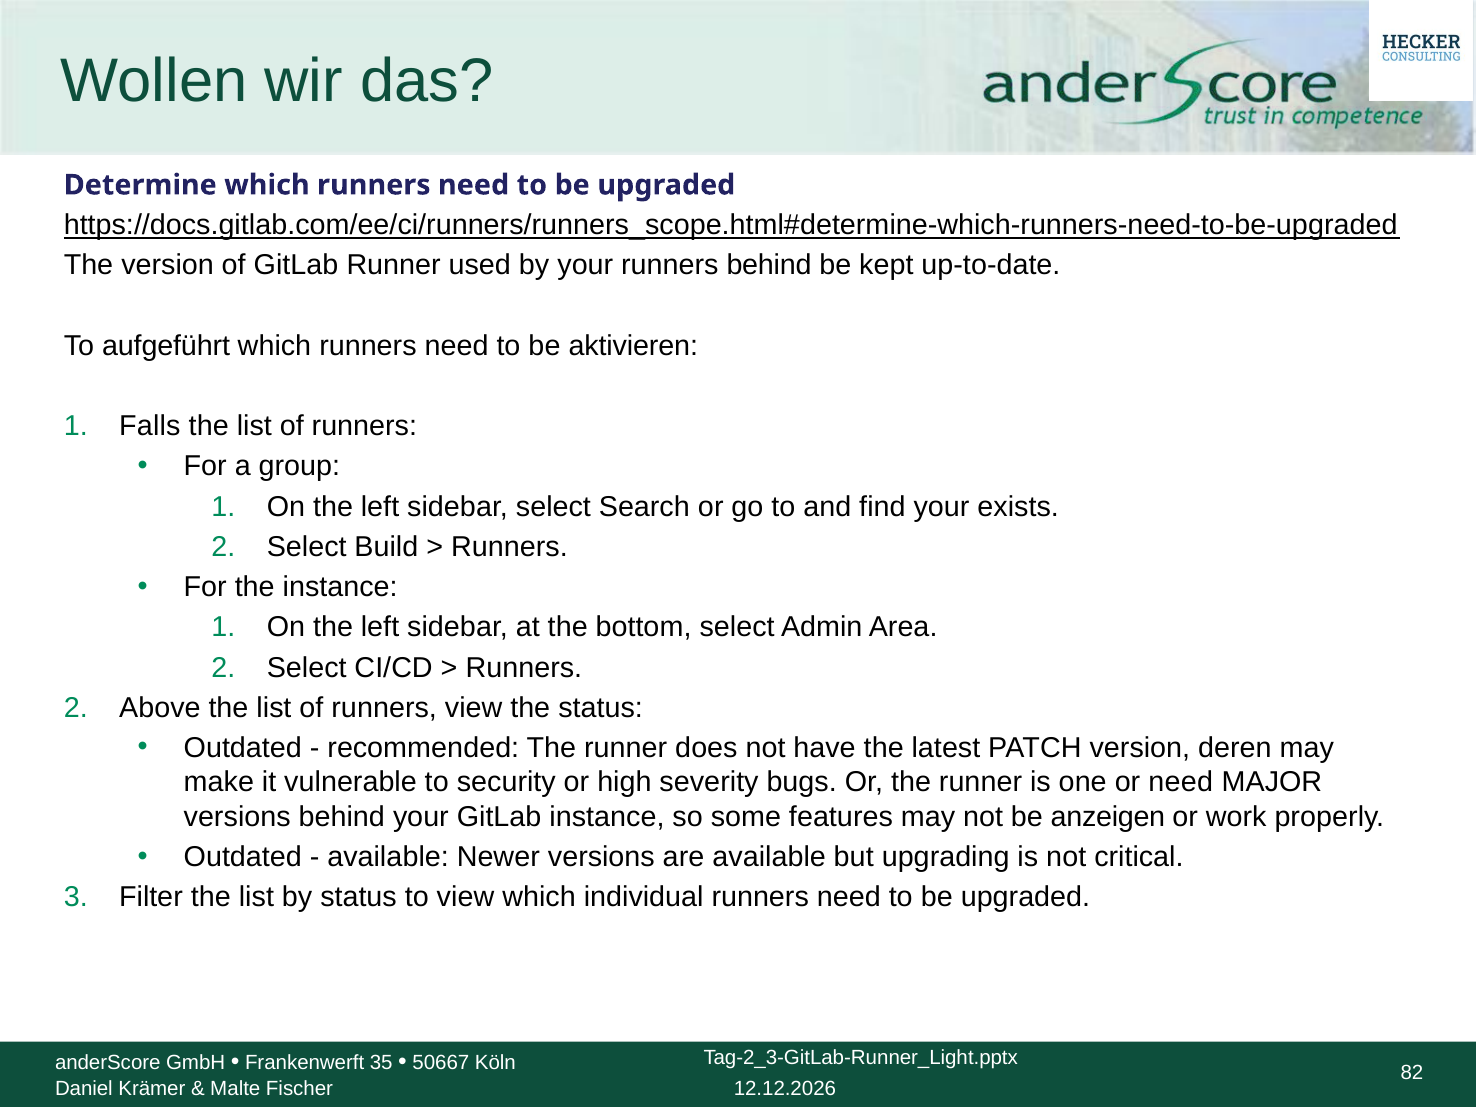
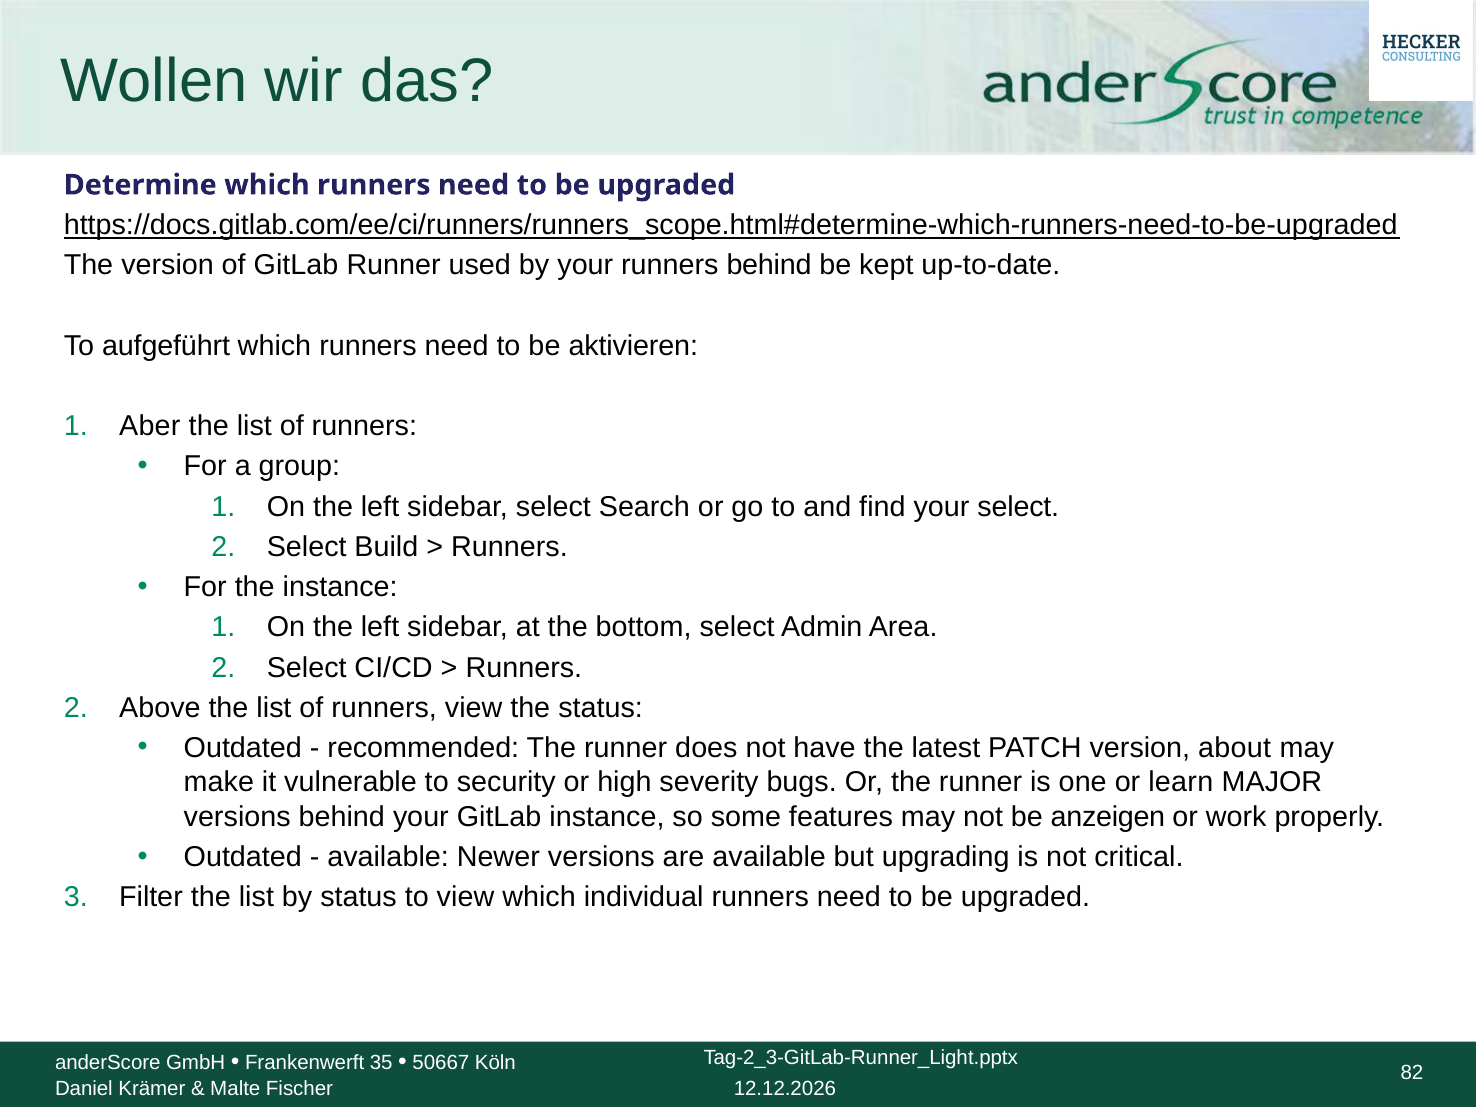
Falls: Falls -> Aber
your exists: exists -> select
deren: deren -> about
or need: need -> learn
